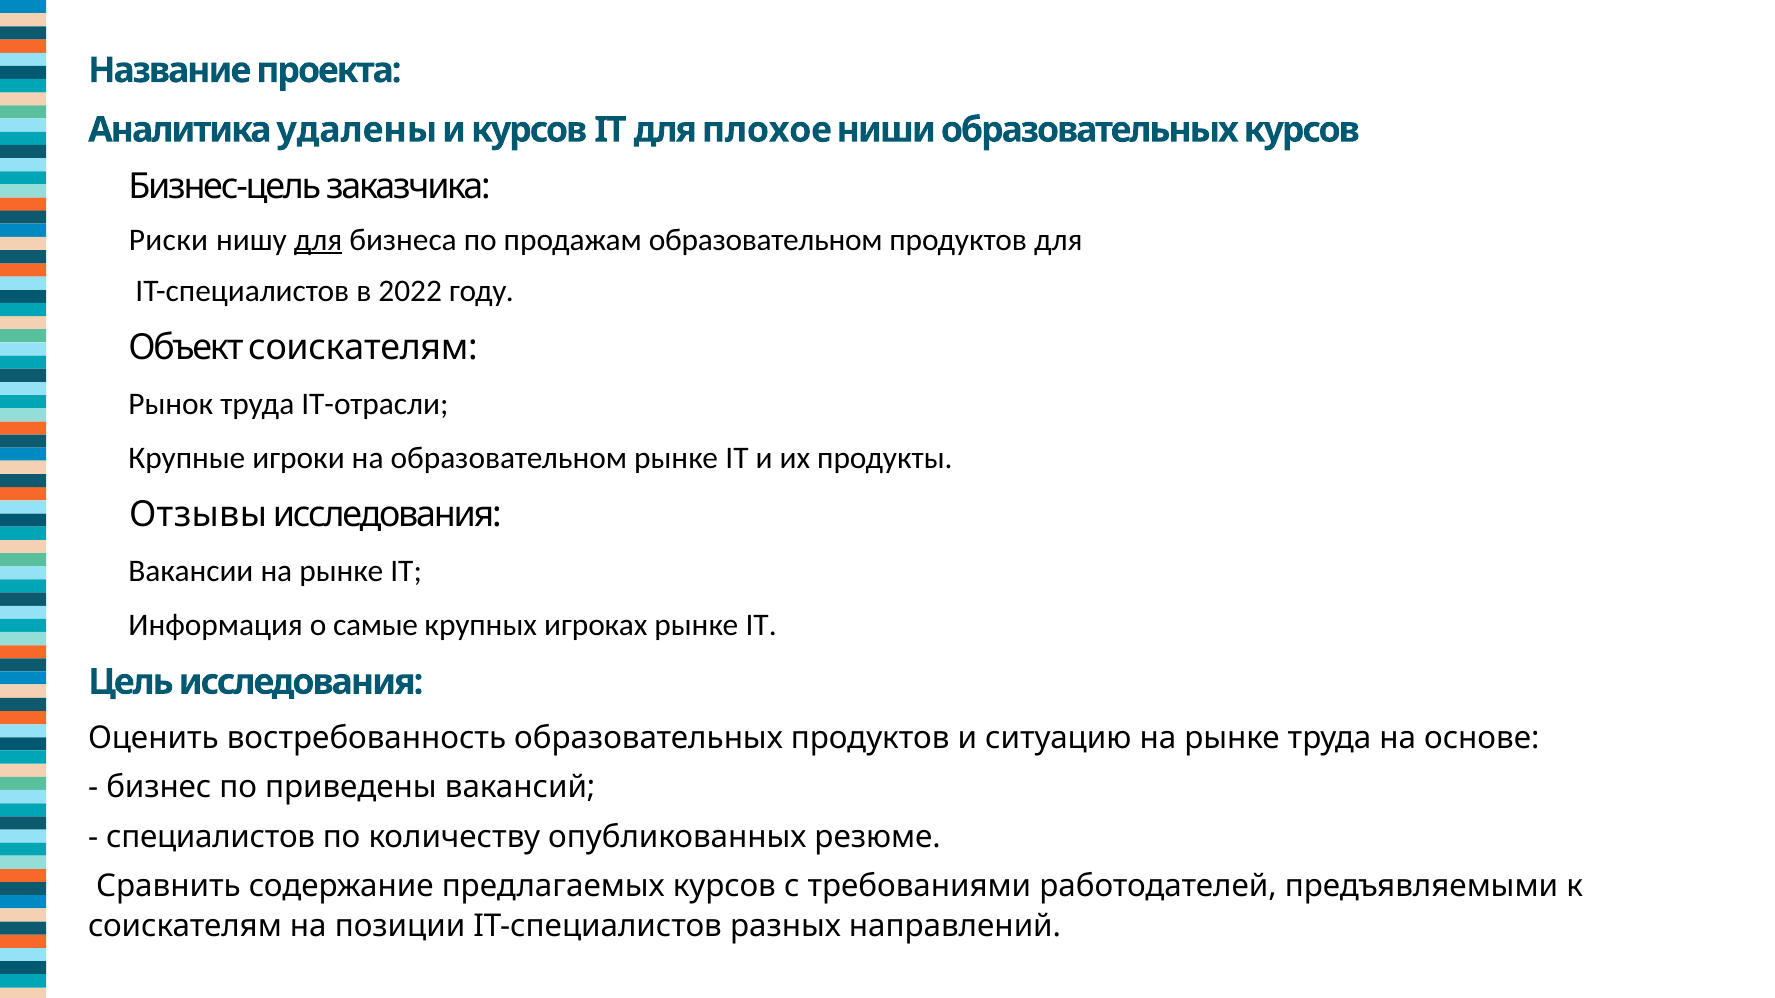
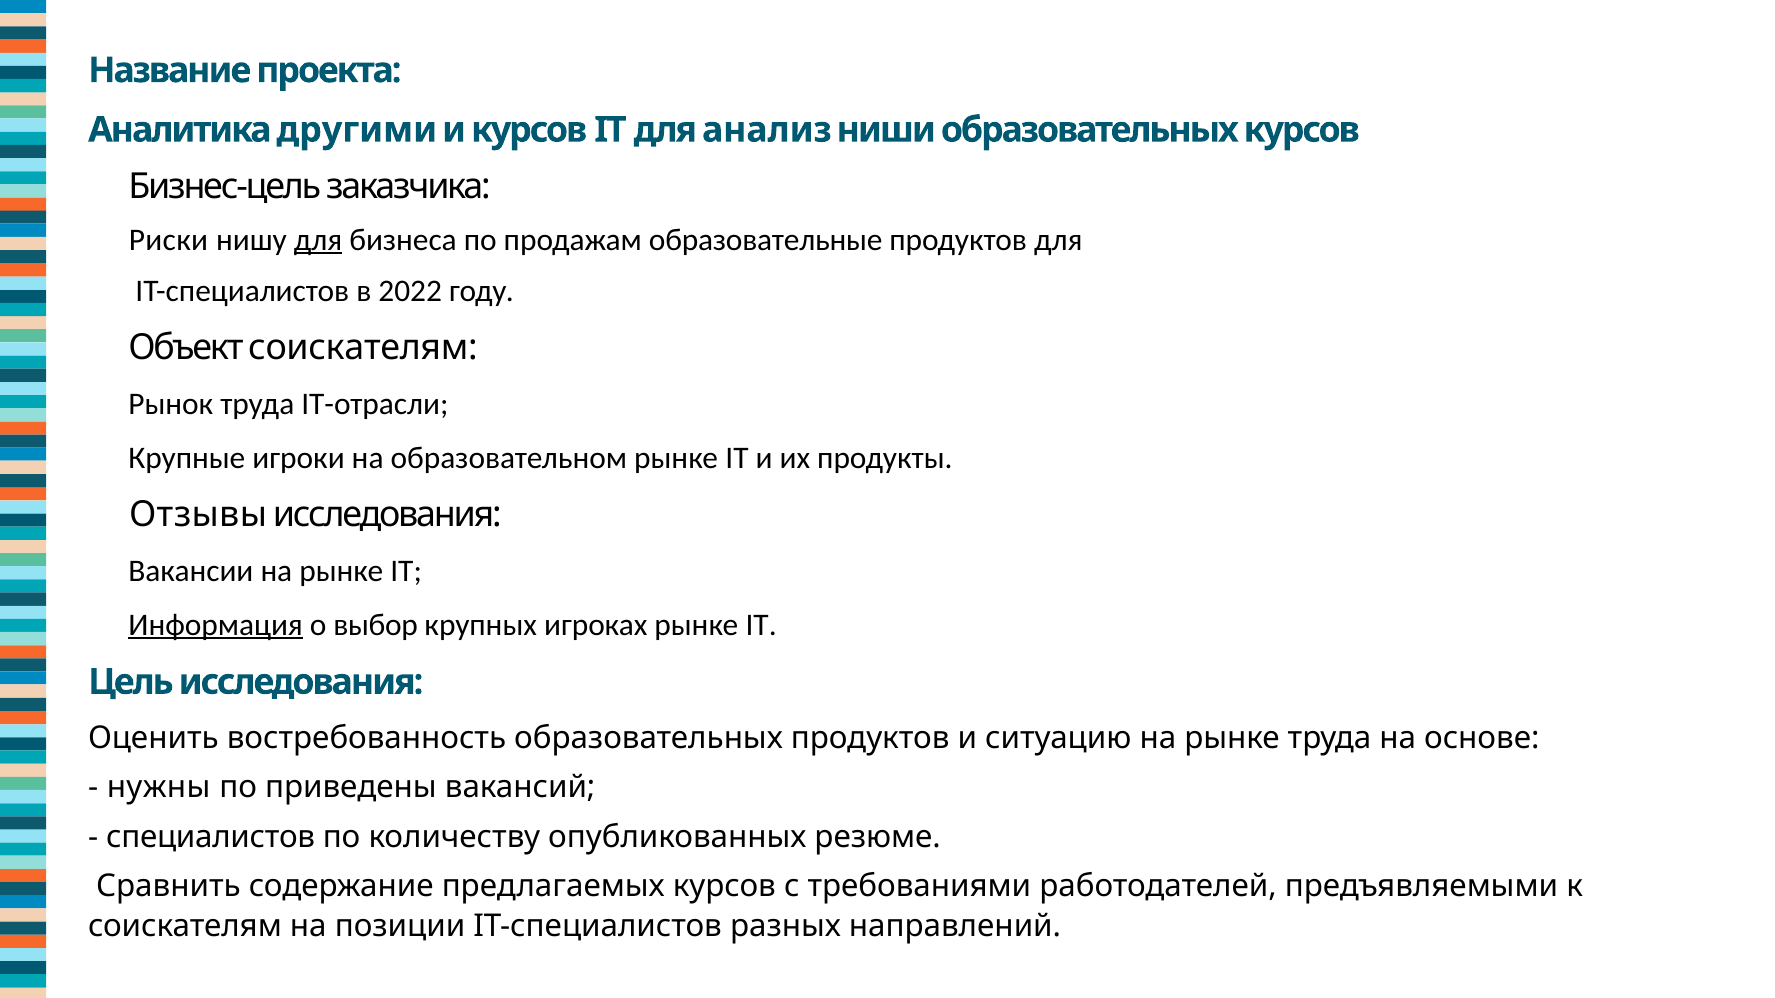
удалены: удалены -> другими
плохое: плохое -> анализ
продажам образовательном: образовательном -> образовательные
Информация underline: none -> present
самые: самые -> выбор
бизнес: бизнес -> нужны
